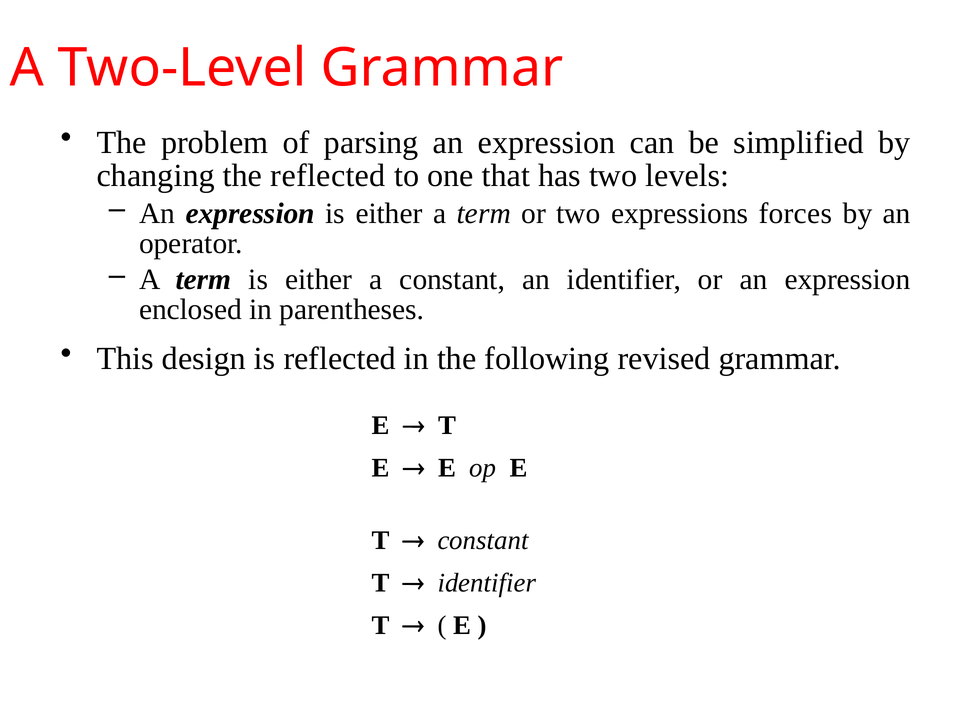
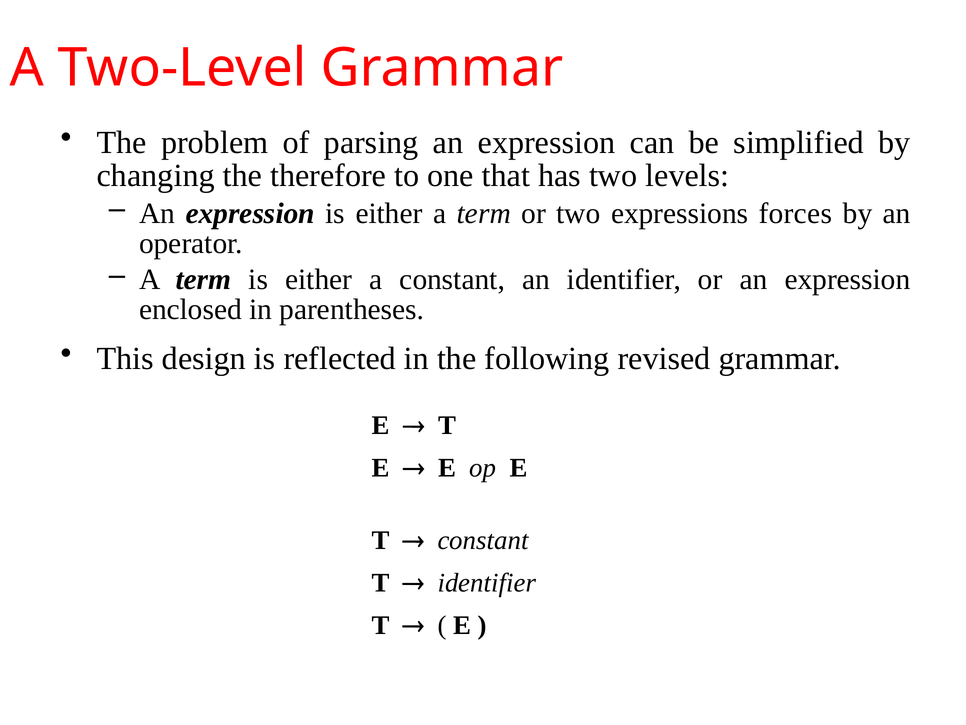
the reflected: reflected -> therefore
